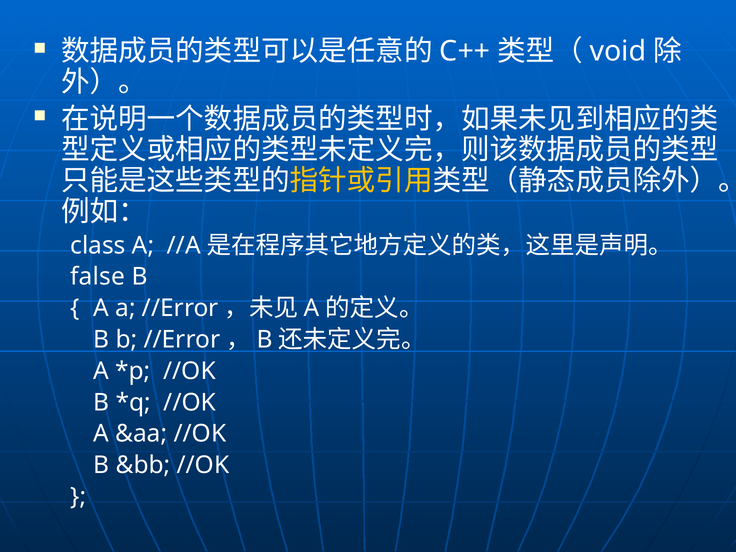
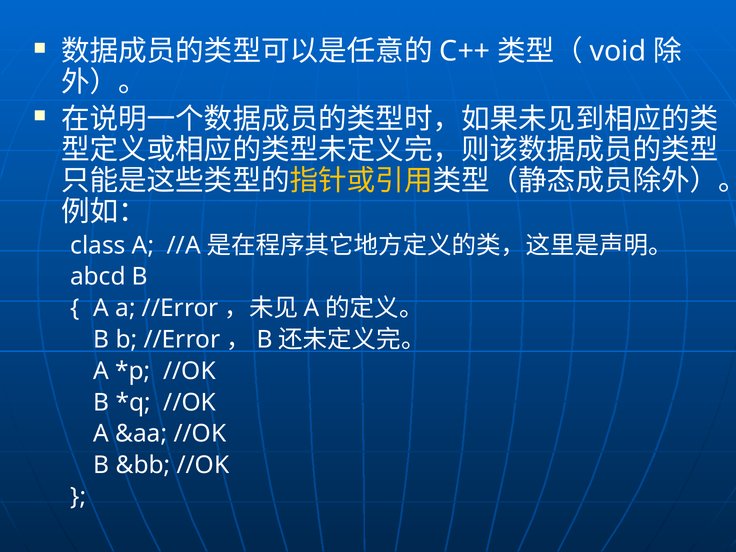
false: false -> abcd
